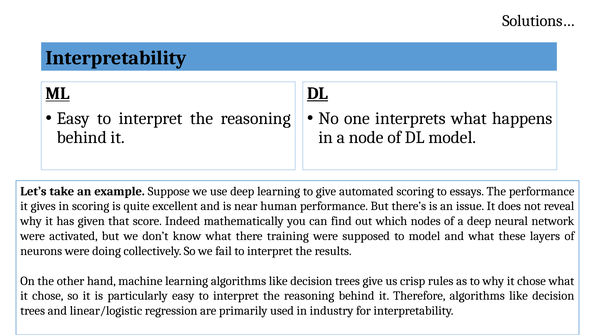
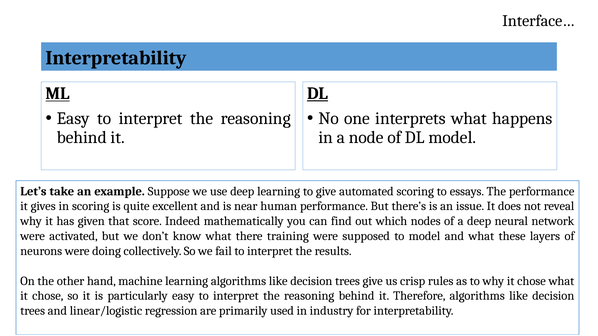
Solutions…: Solutions… -> Interface…
